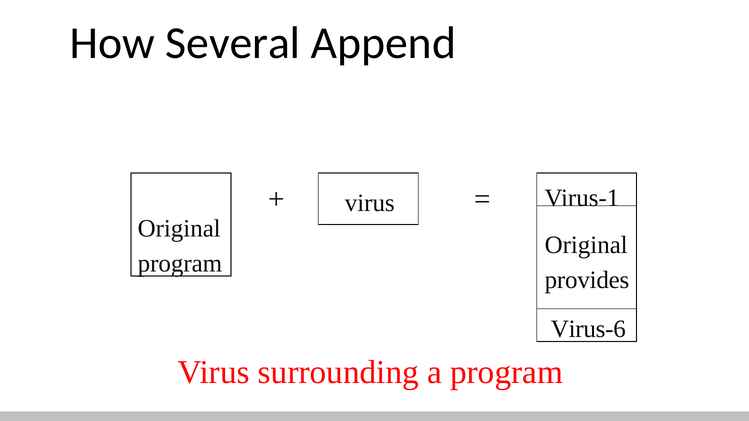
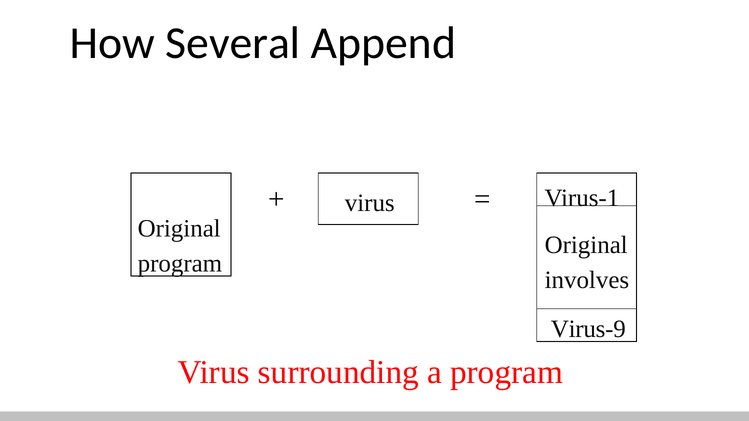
provides: provides -> involves
Virus-6: Virus-6 -> Virus-9
